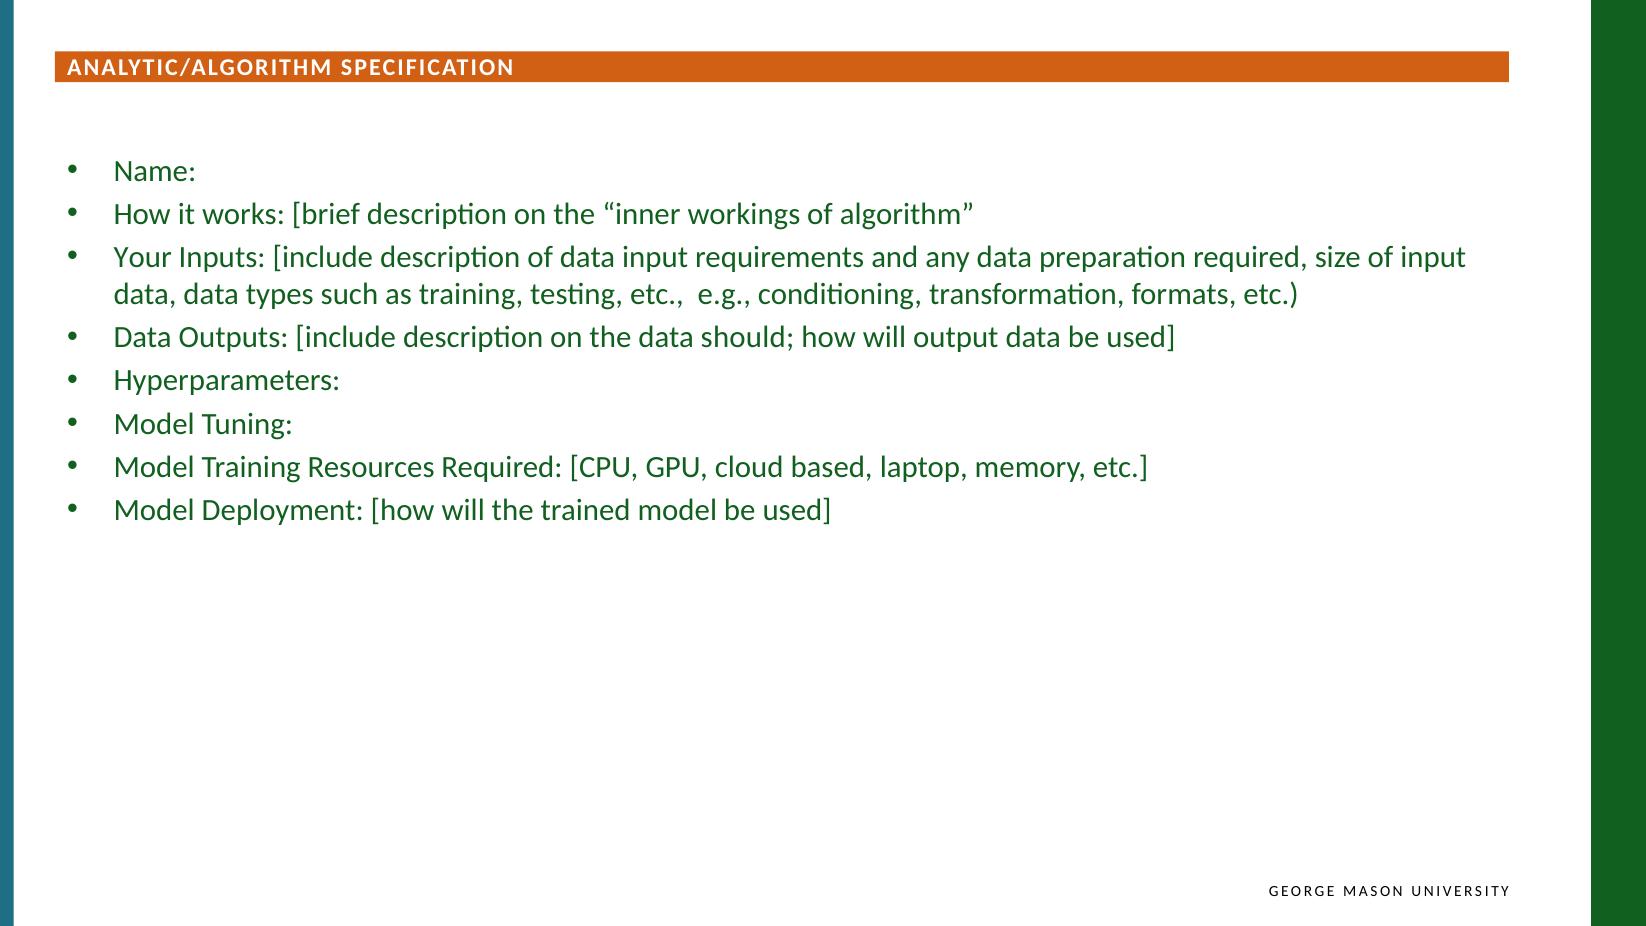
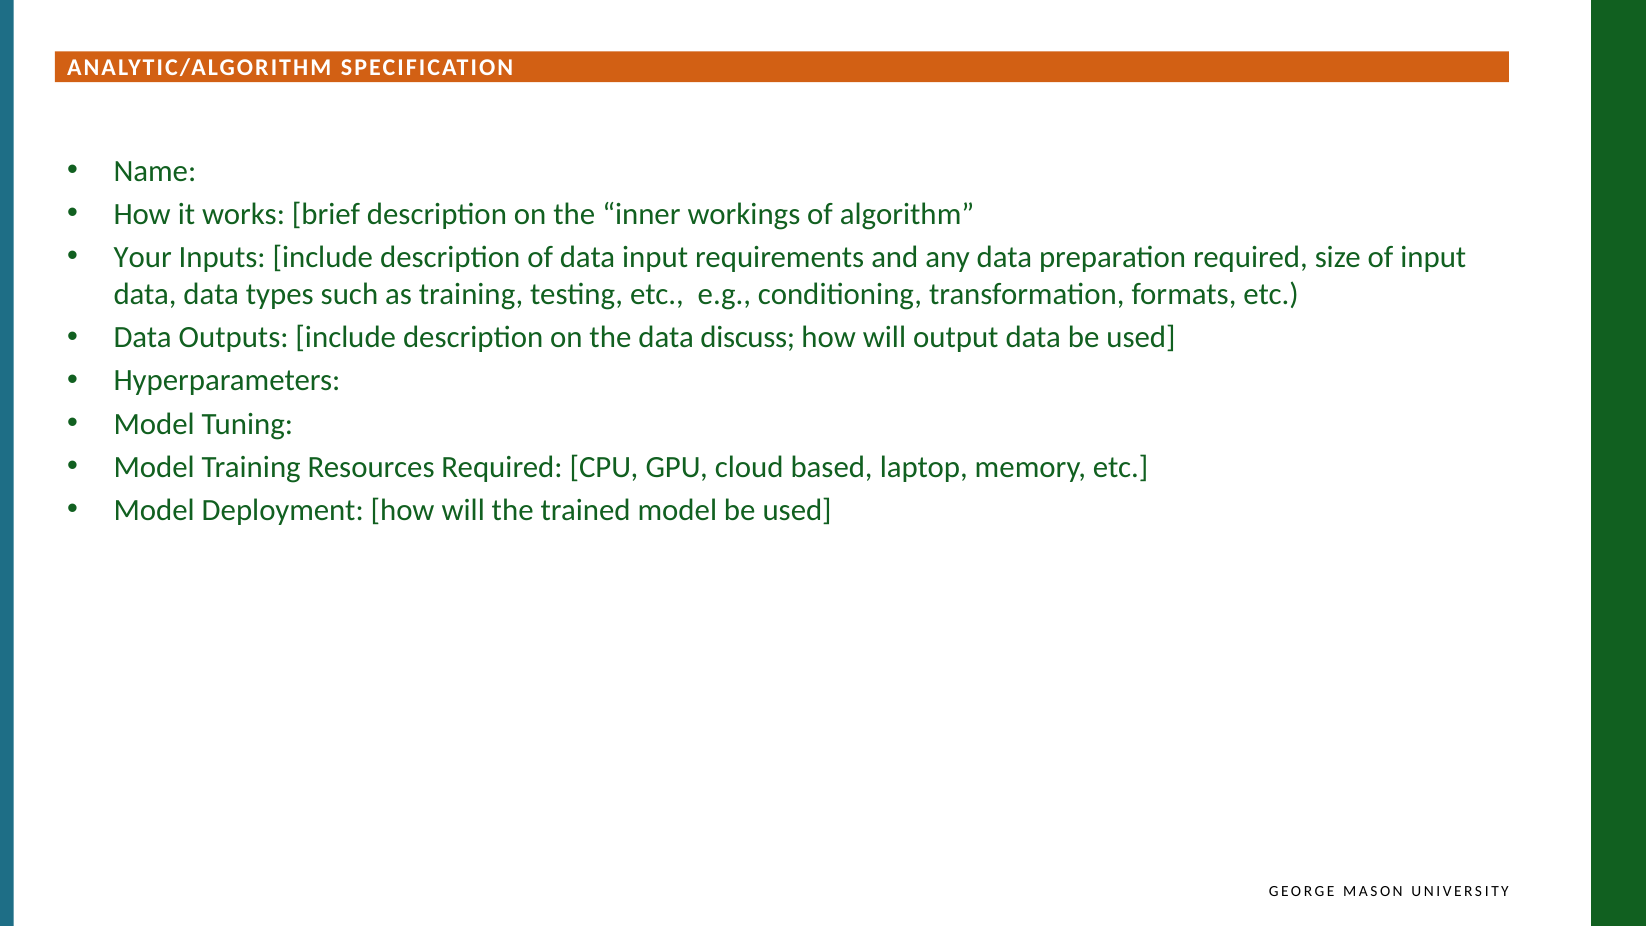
should: should -> discuss
